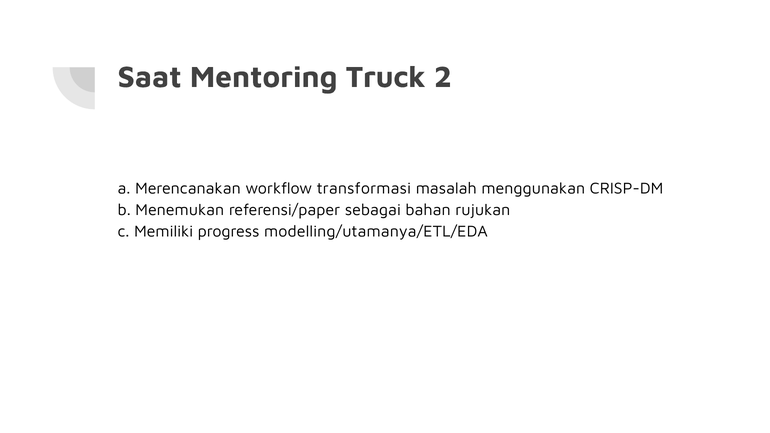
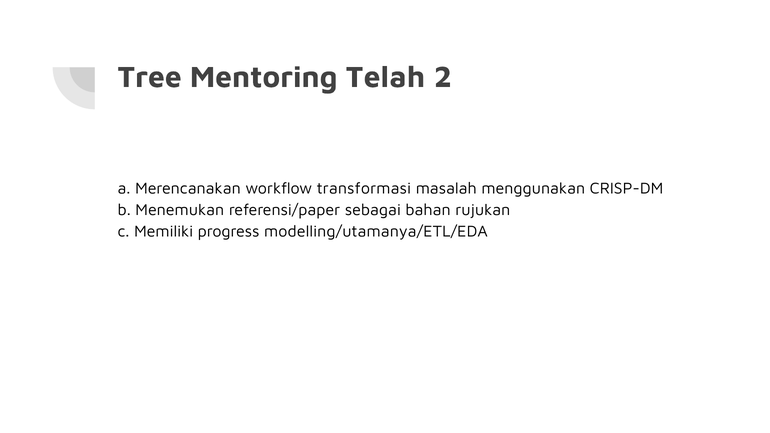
Saat: Saat -> Tree
Truck: Truck -> Telah
